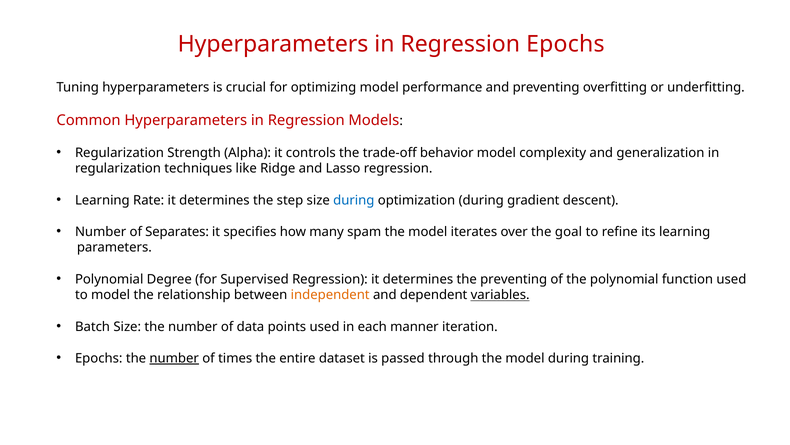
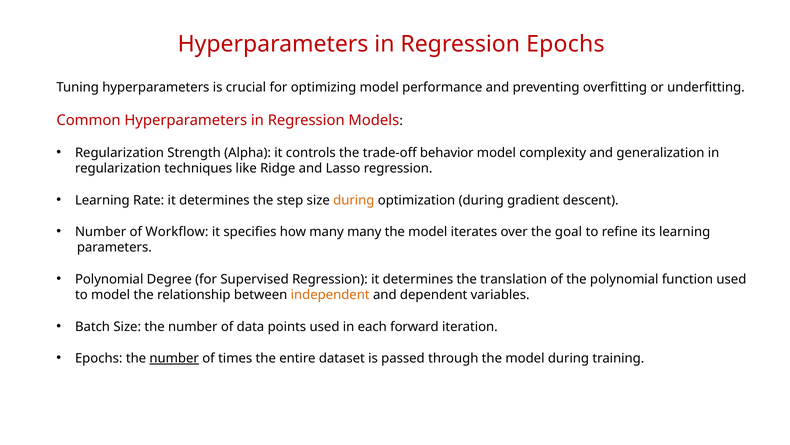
during at (354, 200) colour: blue -> orange
Separates: Separates -> Workflow
many spam: spam -> many
the preventing: preventing -> translation
variables underline: present -> none
manner: manner -> forward
